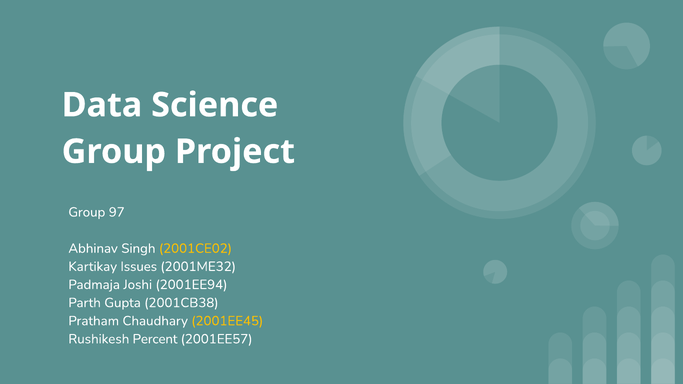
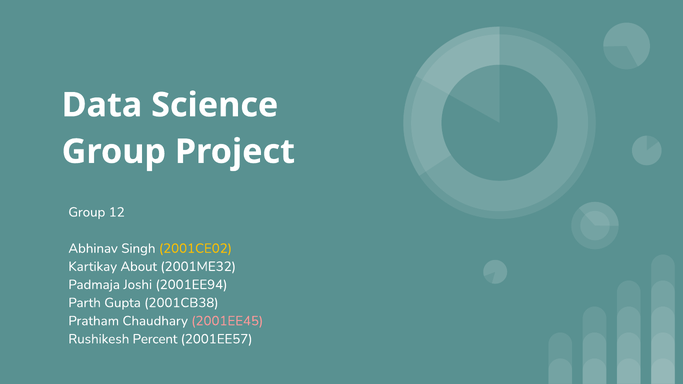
97: 97 -> 12
Issues: Issues -> About
2001EE45 colour: yellow -> pink
